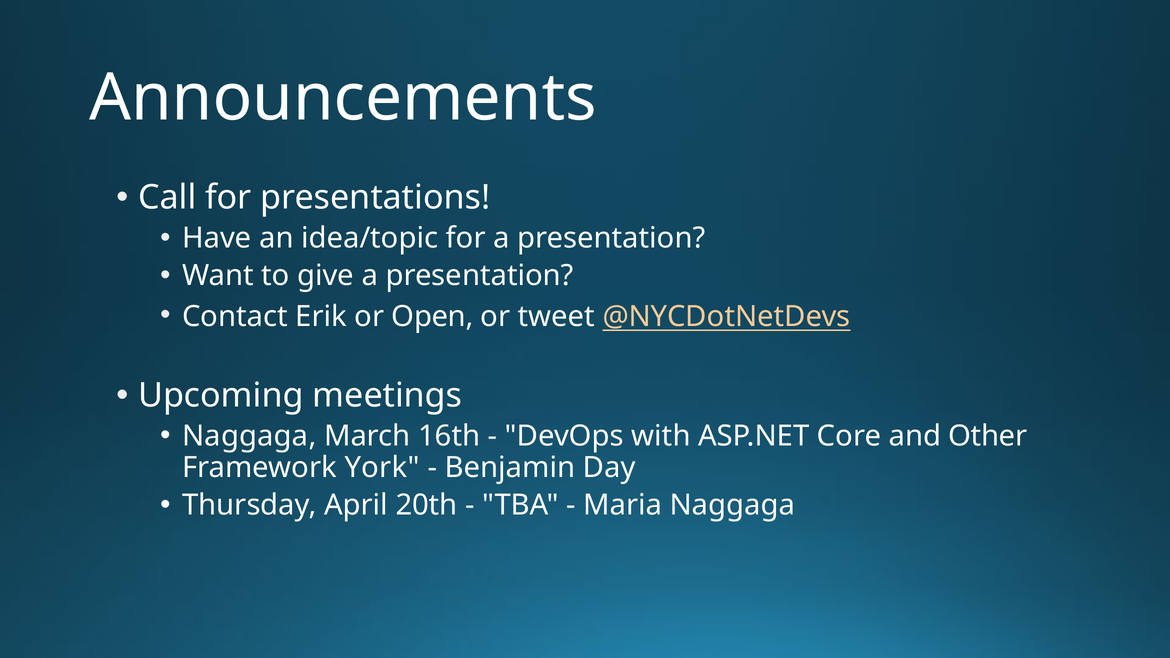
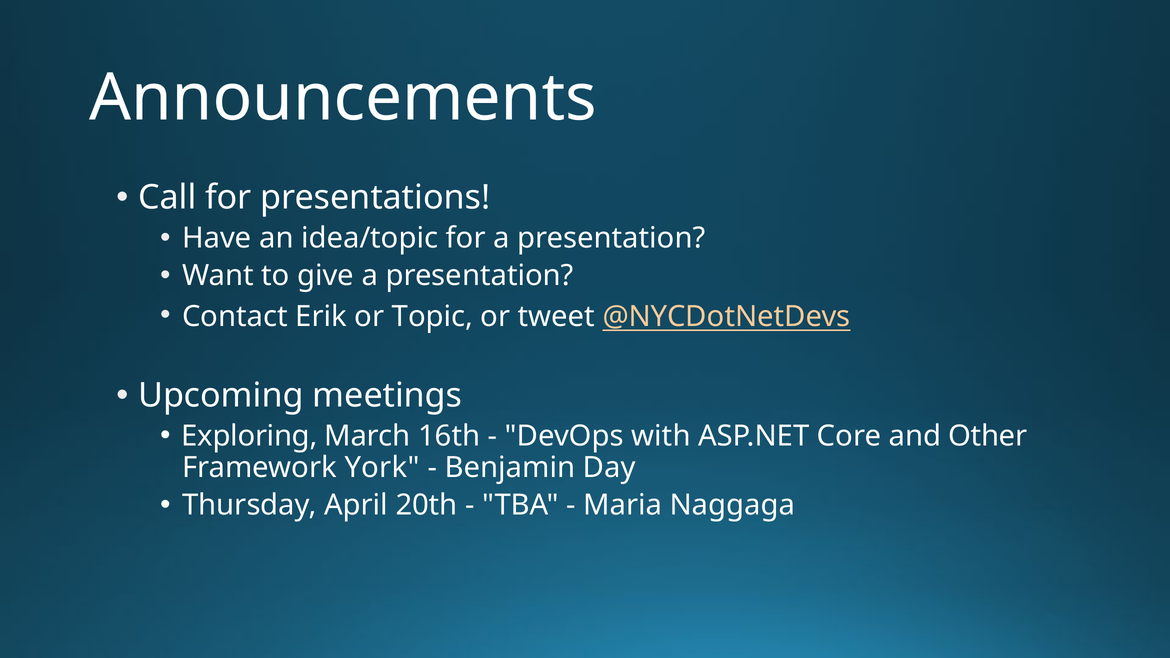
Open: Open -> Topic
Naggaga at (249, 436): Naggaga -> Exploring
